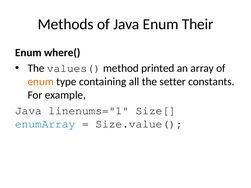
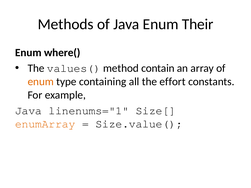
printed: printed -> contain
setter: setter -> effort
enumArray colour: blue -> orange
